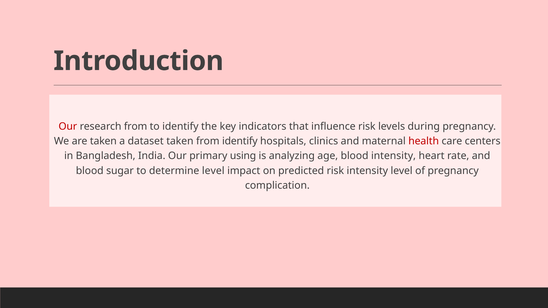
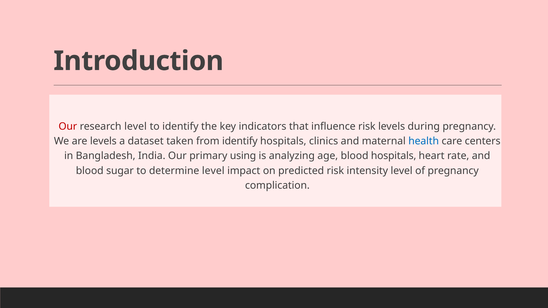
research from: from -> level
are taken: taken -> levels
health colour: red -> blue
blood intensity: intensity -> hospitals
